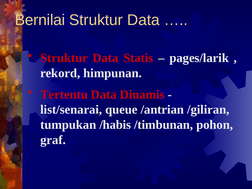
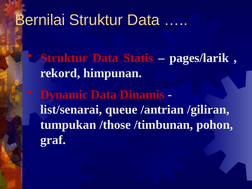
Tertentu: Tertentu -> Dynamic
/habis: /habis -> /those
